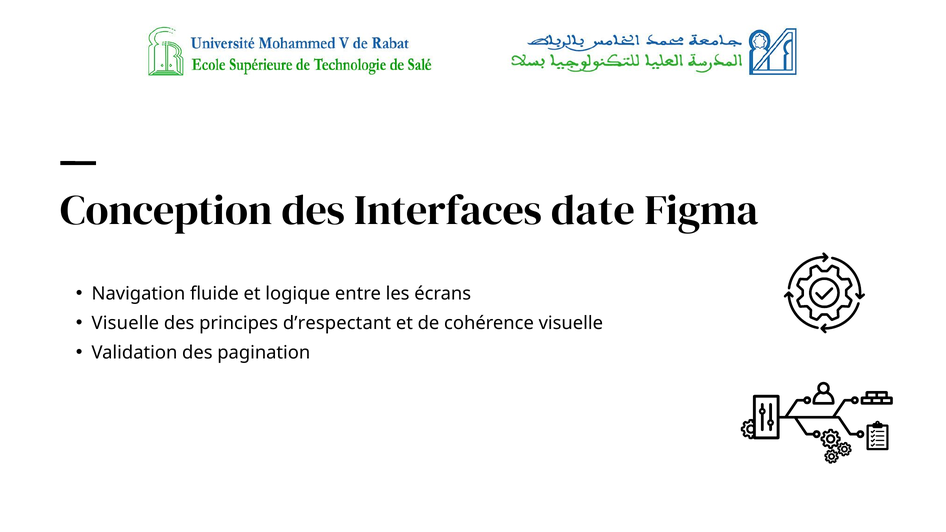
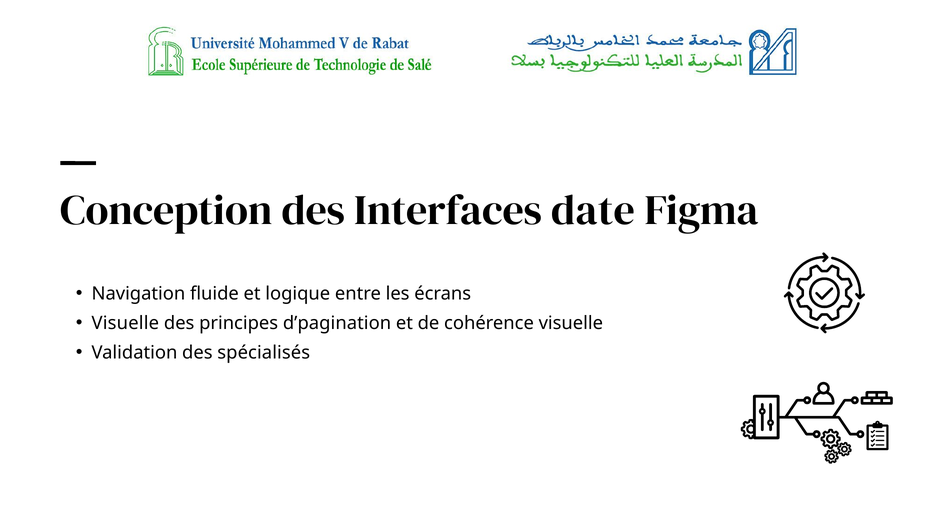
d’respectant: d’respectant -> d’pagination
pagination: pagination -> spécialisés
